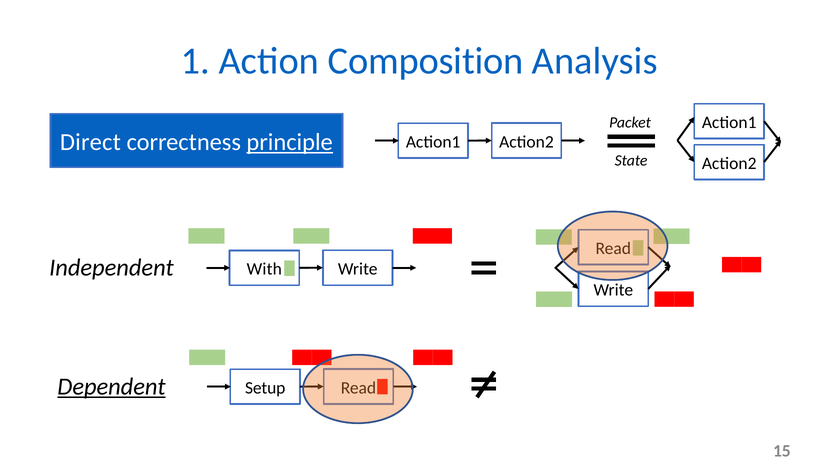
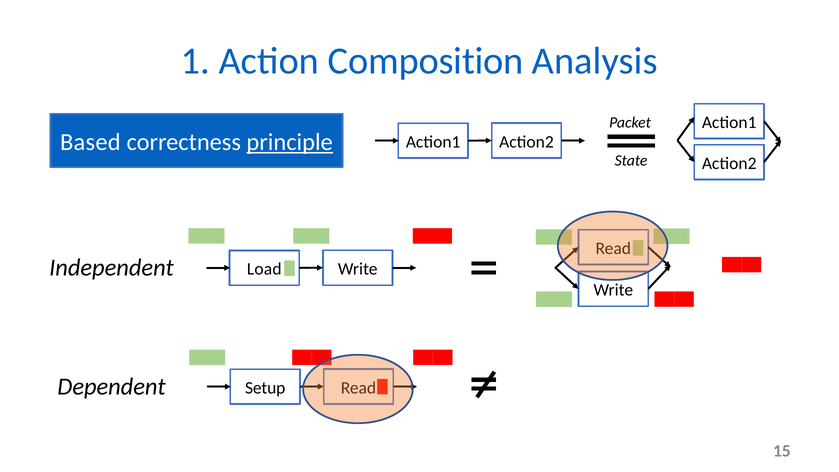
Direct: Direct -> Based
With: With -> Load
Dependent underline: present -> none
